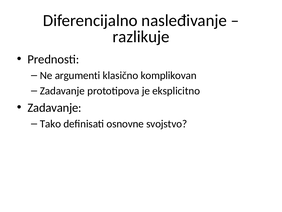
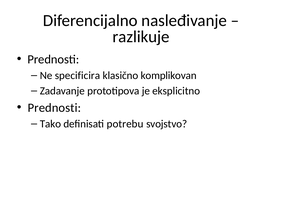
argumenti: argumenti -> specificira
Zadavanje at (54, 107): Zadavanje -> Prednosti
osnovne: osnovne -> potrebu
